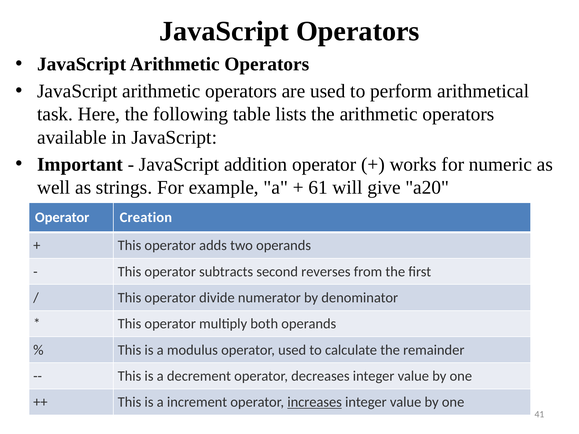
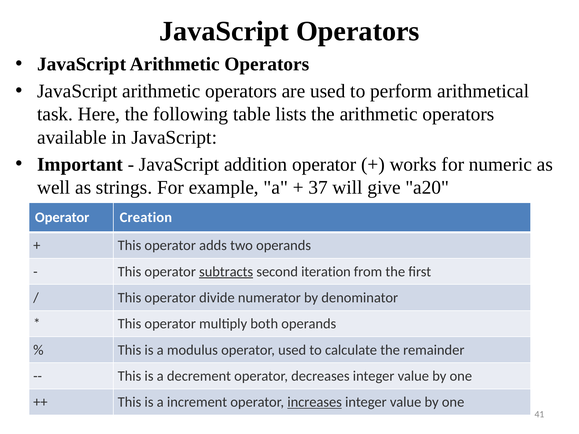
61: 61 -> 37
subtracts underline: none -> present
reverses: reverses -> iteration
